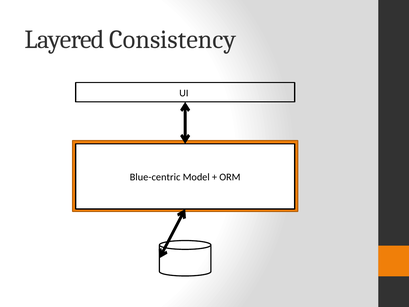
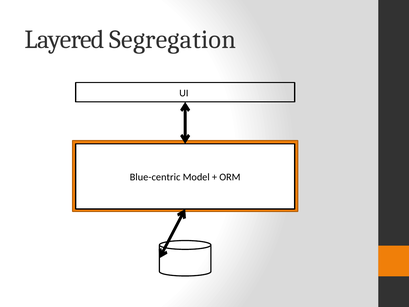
Consistency: Consistency -> Segregation
